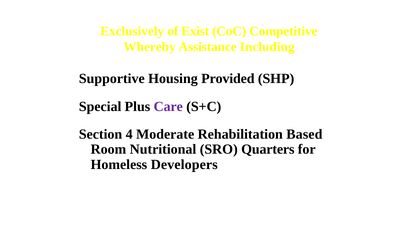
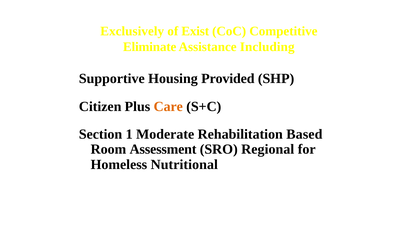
Whereby: Whereby -> Eliminate
Special: Special -> Citizen
Care colour: purple -> orange
4: 4 -> 1
Nutritional: Nutritional -> Assessment
Quarters: Quarters -> Regional
Developers: Developers -> Nutritional
